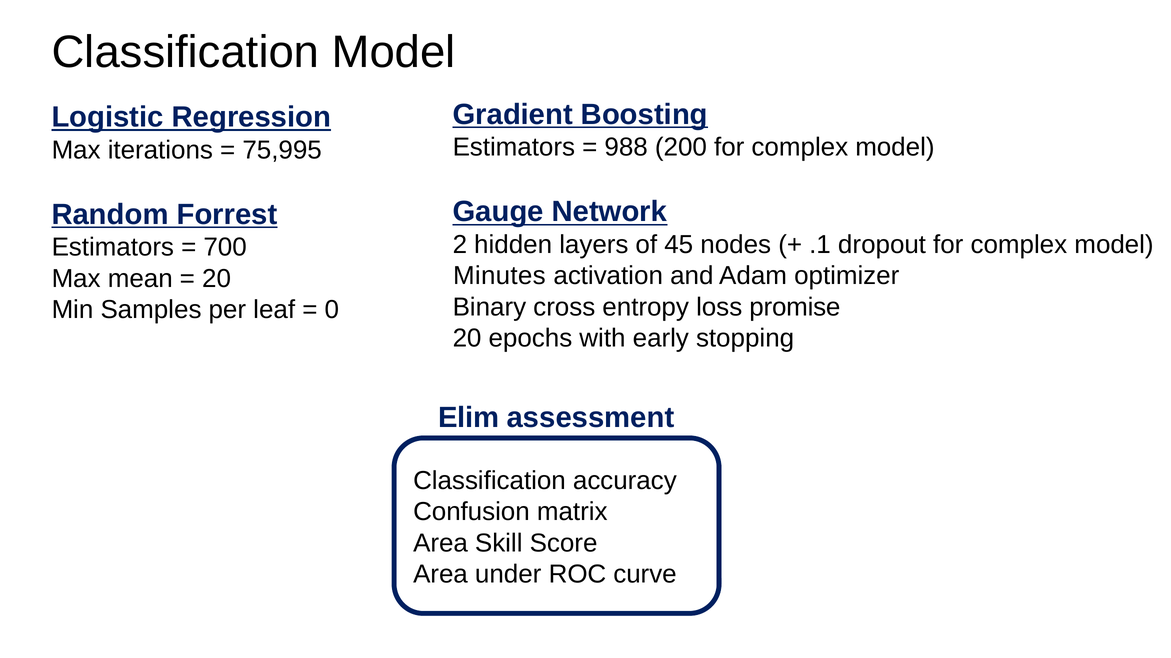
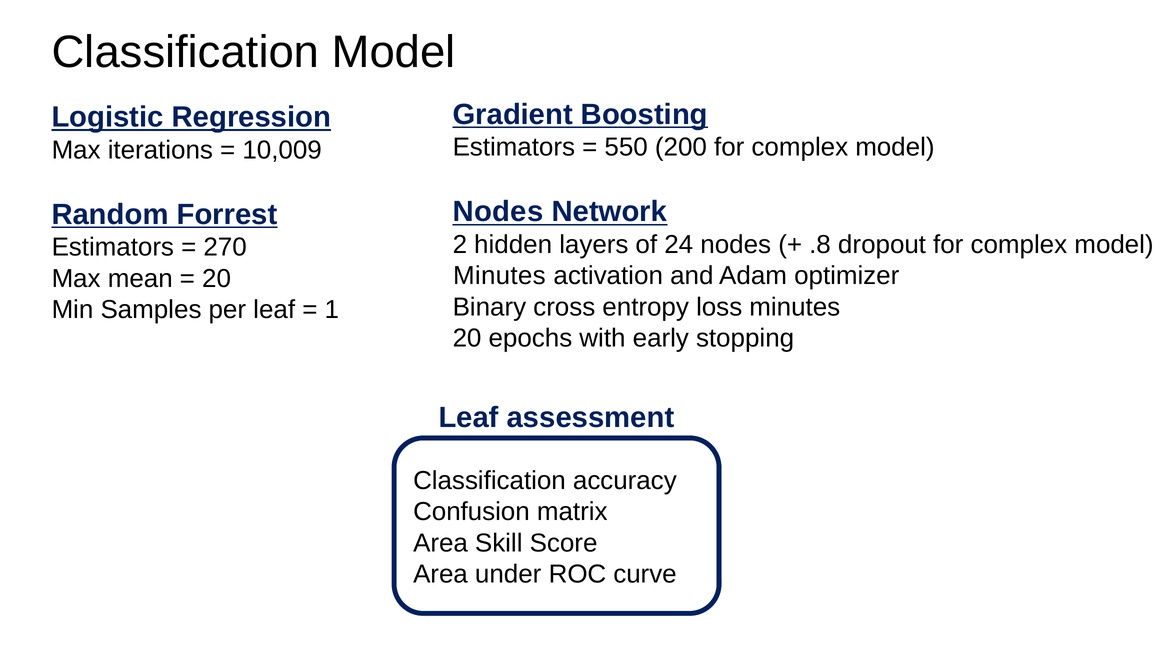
988: 988 -> 550
75,995: 75,995 -> 10,009
Gauge at (498, 212): Gauge -> Nodes
45: 45 -> 24
.1: .1 -> .8
700: 700 -> 270
loss promise: promise -> minutes
0: 0 -> 1
Elim at (469, 418): Elim -> Leaf
